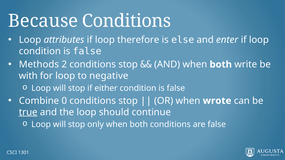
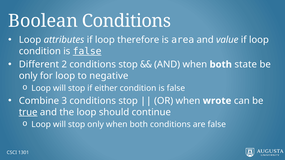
Because: Because -> Boolean
else: else -> area
enter: enter -> value
false at (87, 51) underline: none -> present
Methods: Methods -> Different
write: write -> state
with at (28, 76): with -> only
0: 0 -> 3
